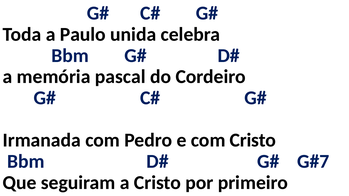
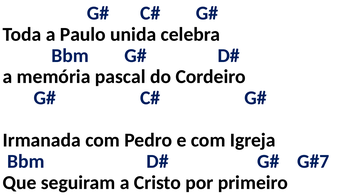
com Cristo: Cristo -> Igreja
